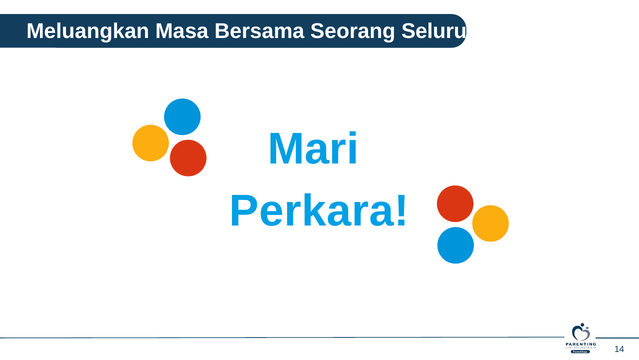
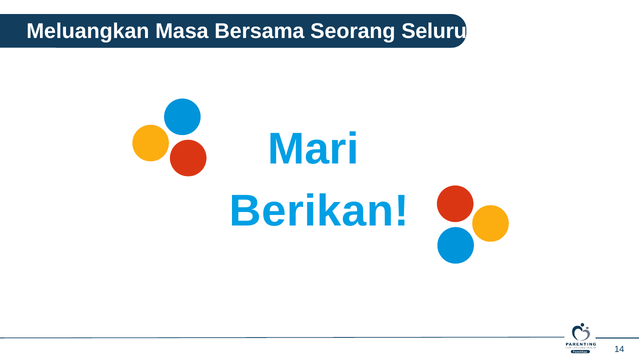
Perkara: Perkara -> Berikan
